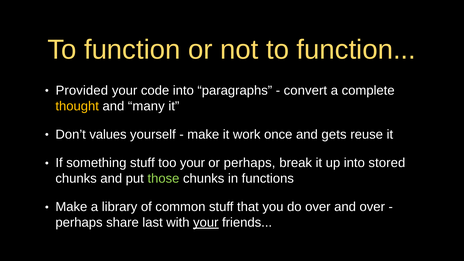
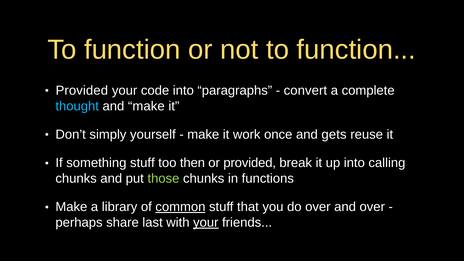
thought colour: yellow -> light blue
and many: many -> make
values: values -> simply
too your: your -> then
or perhaps: perhaps -> provided
stored: stored -> calling
common underline: none -> present
